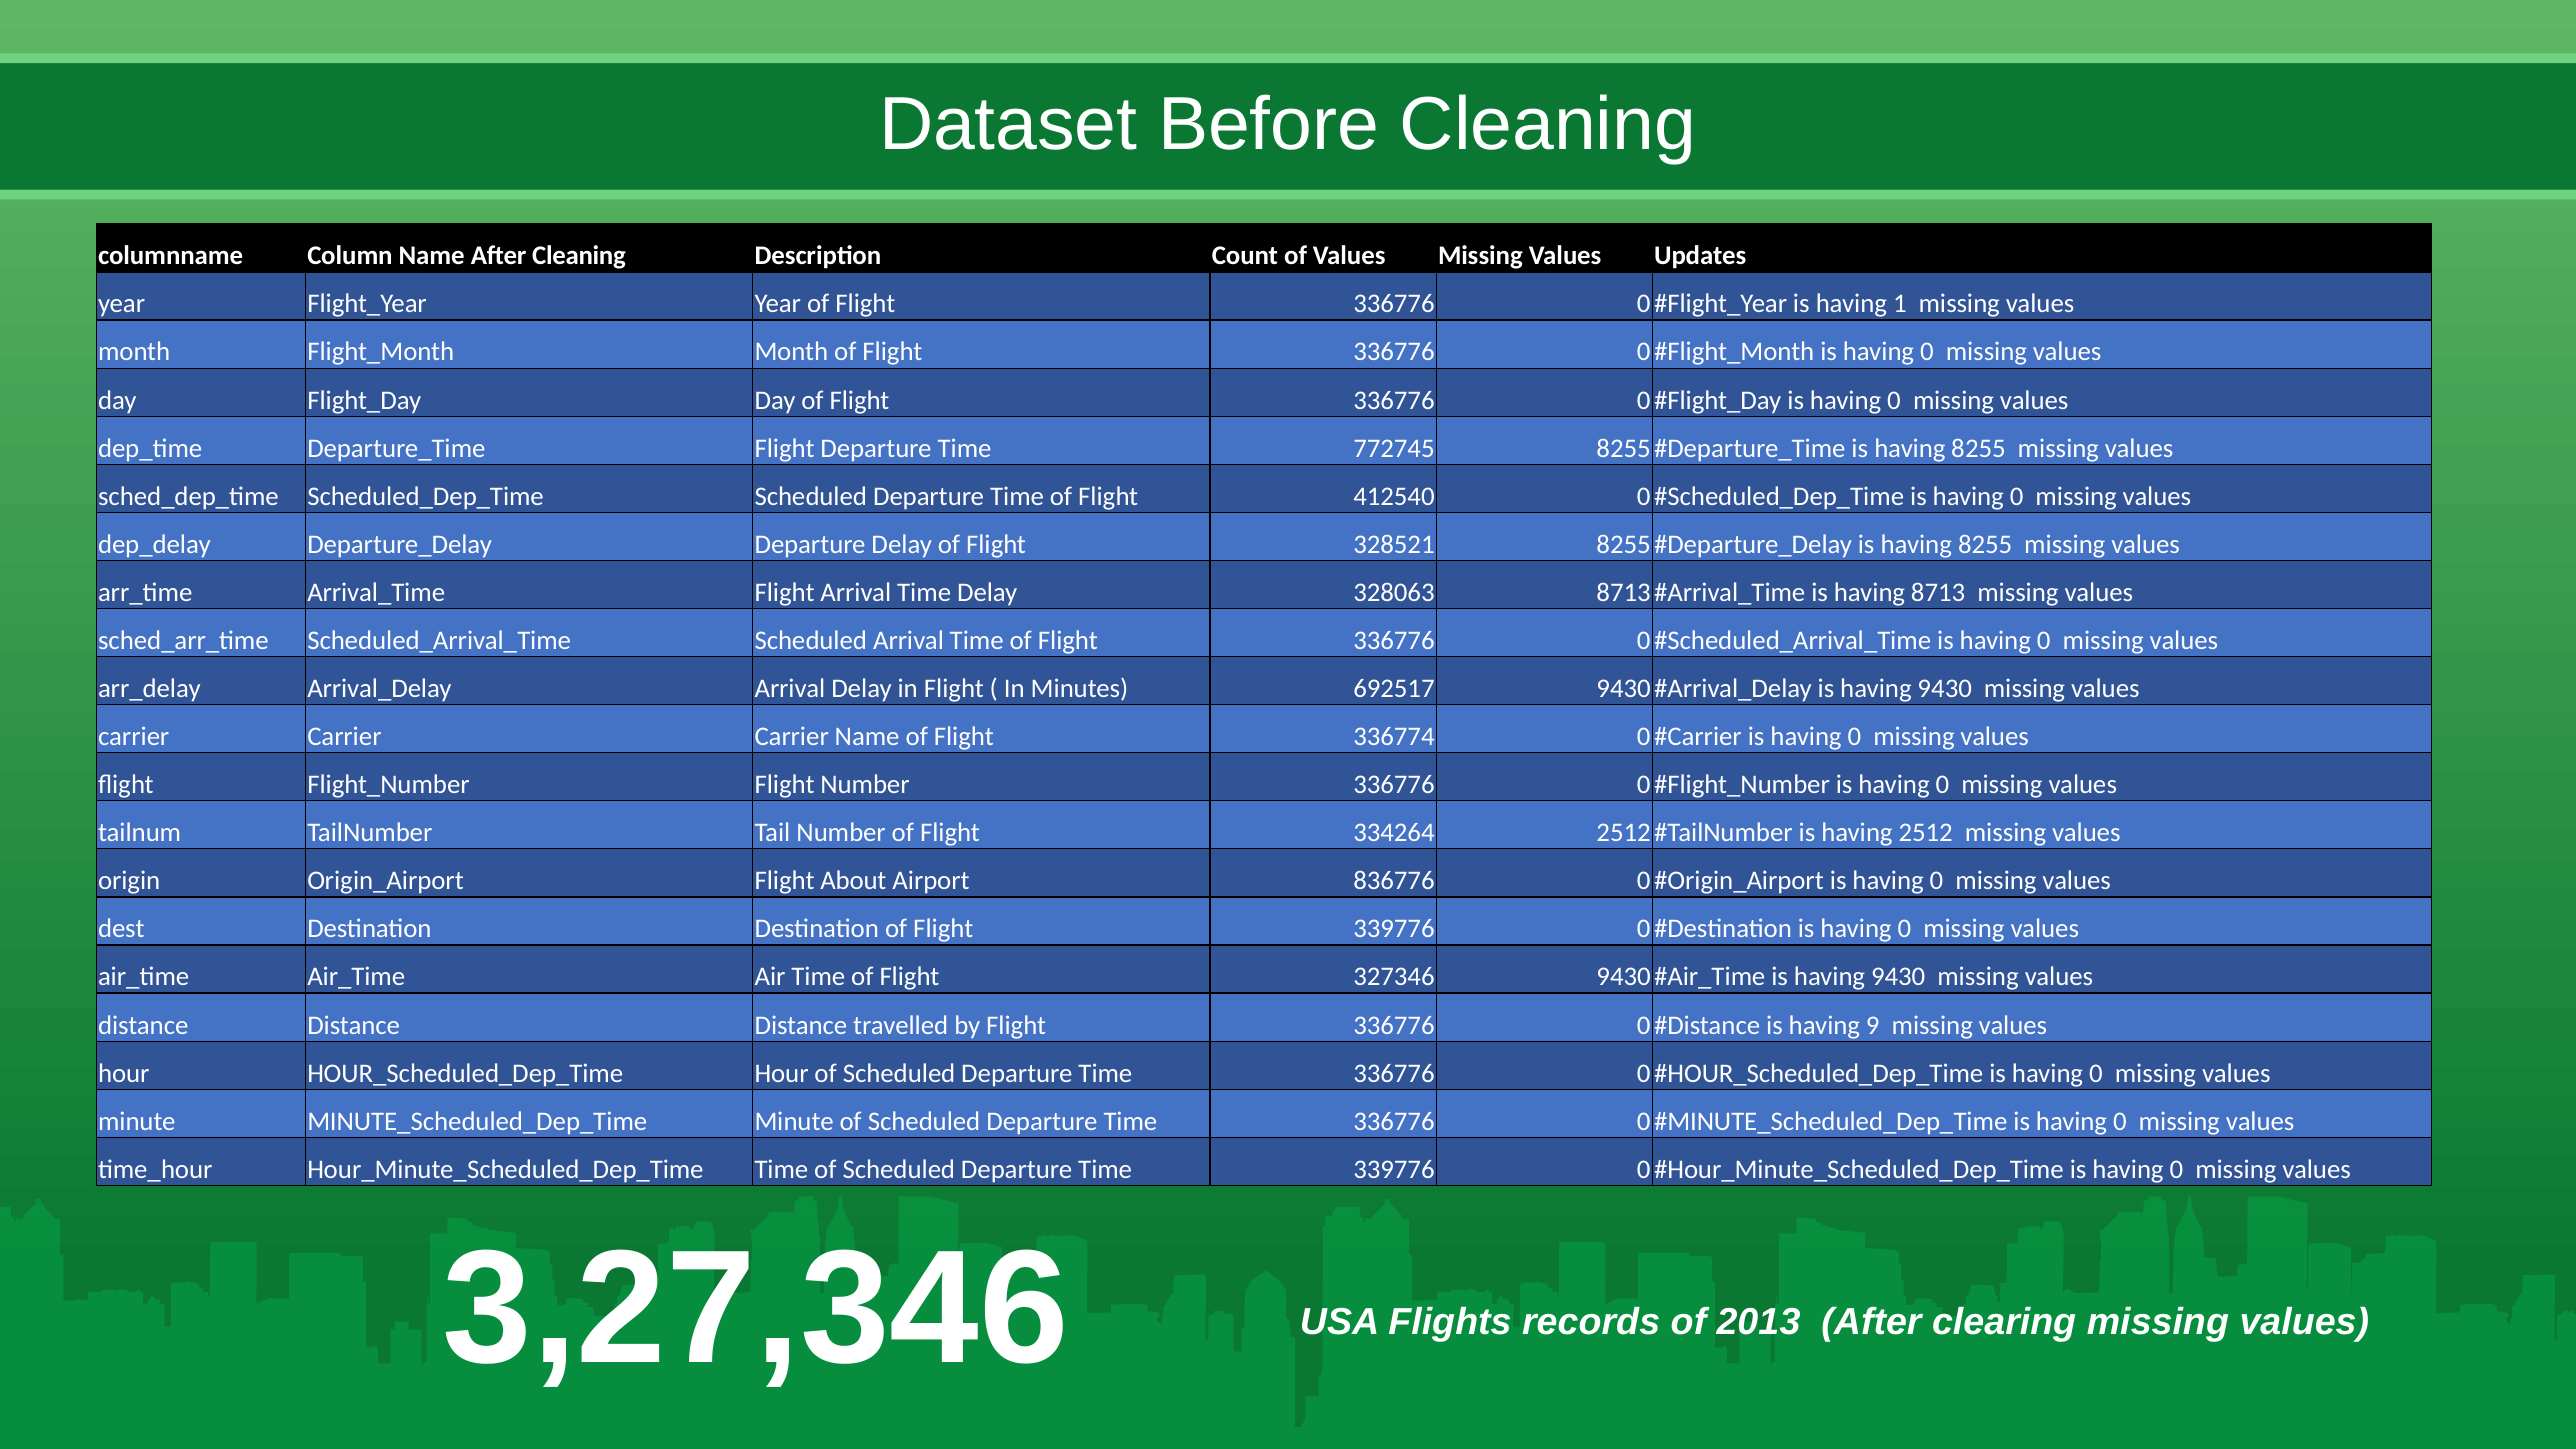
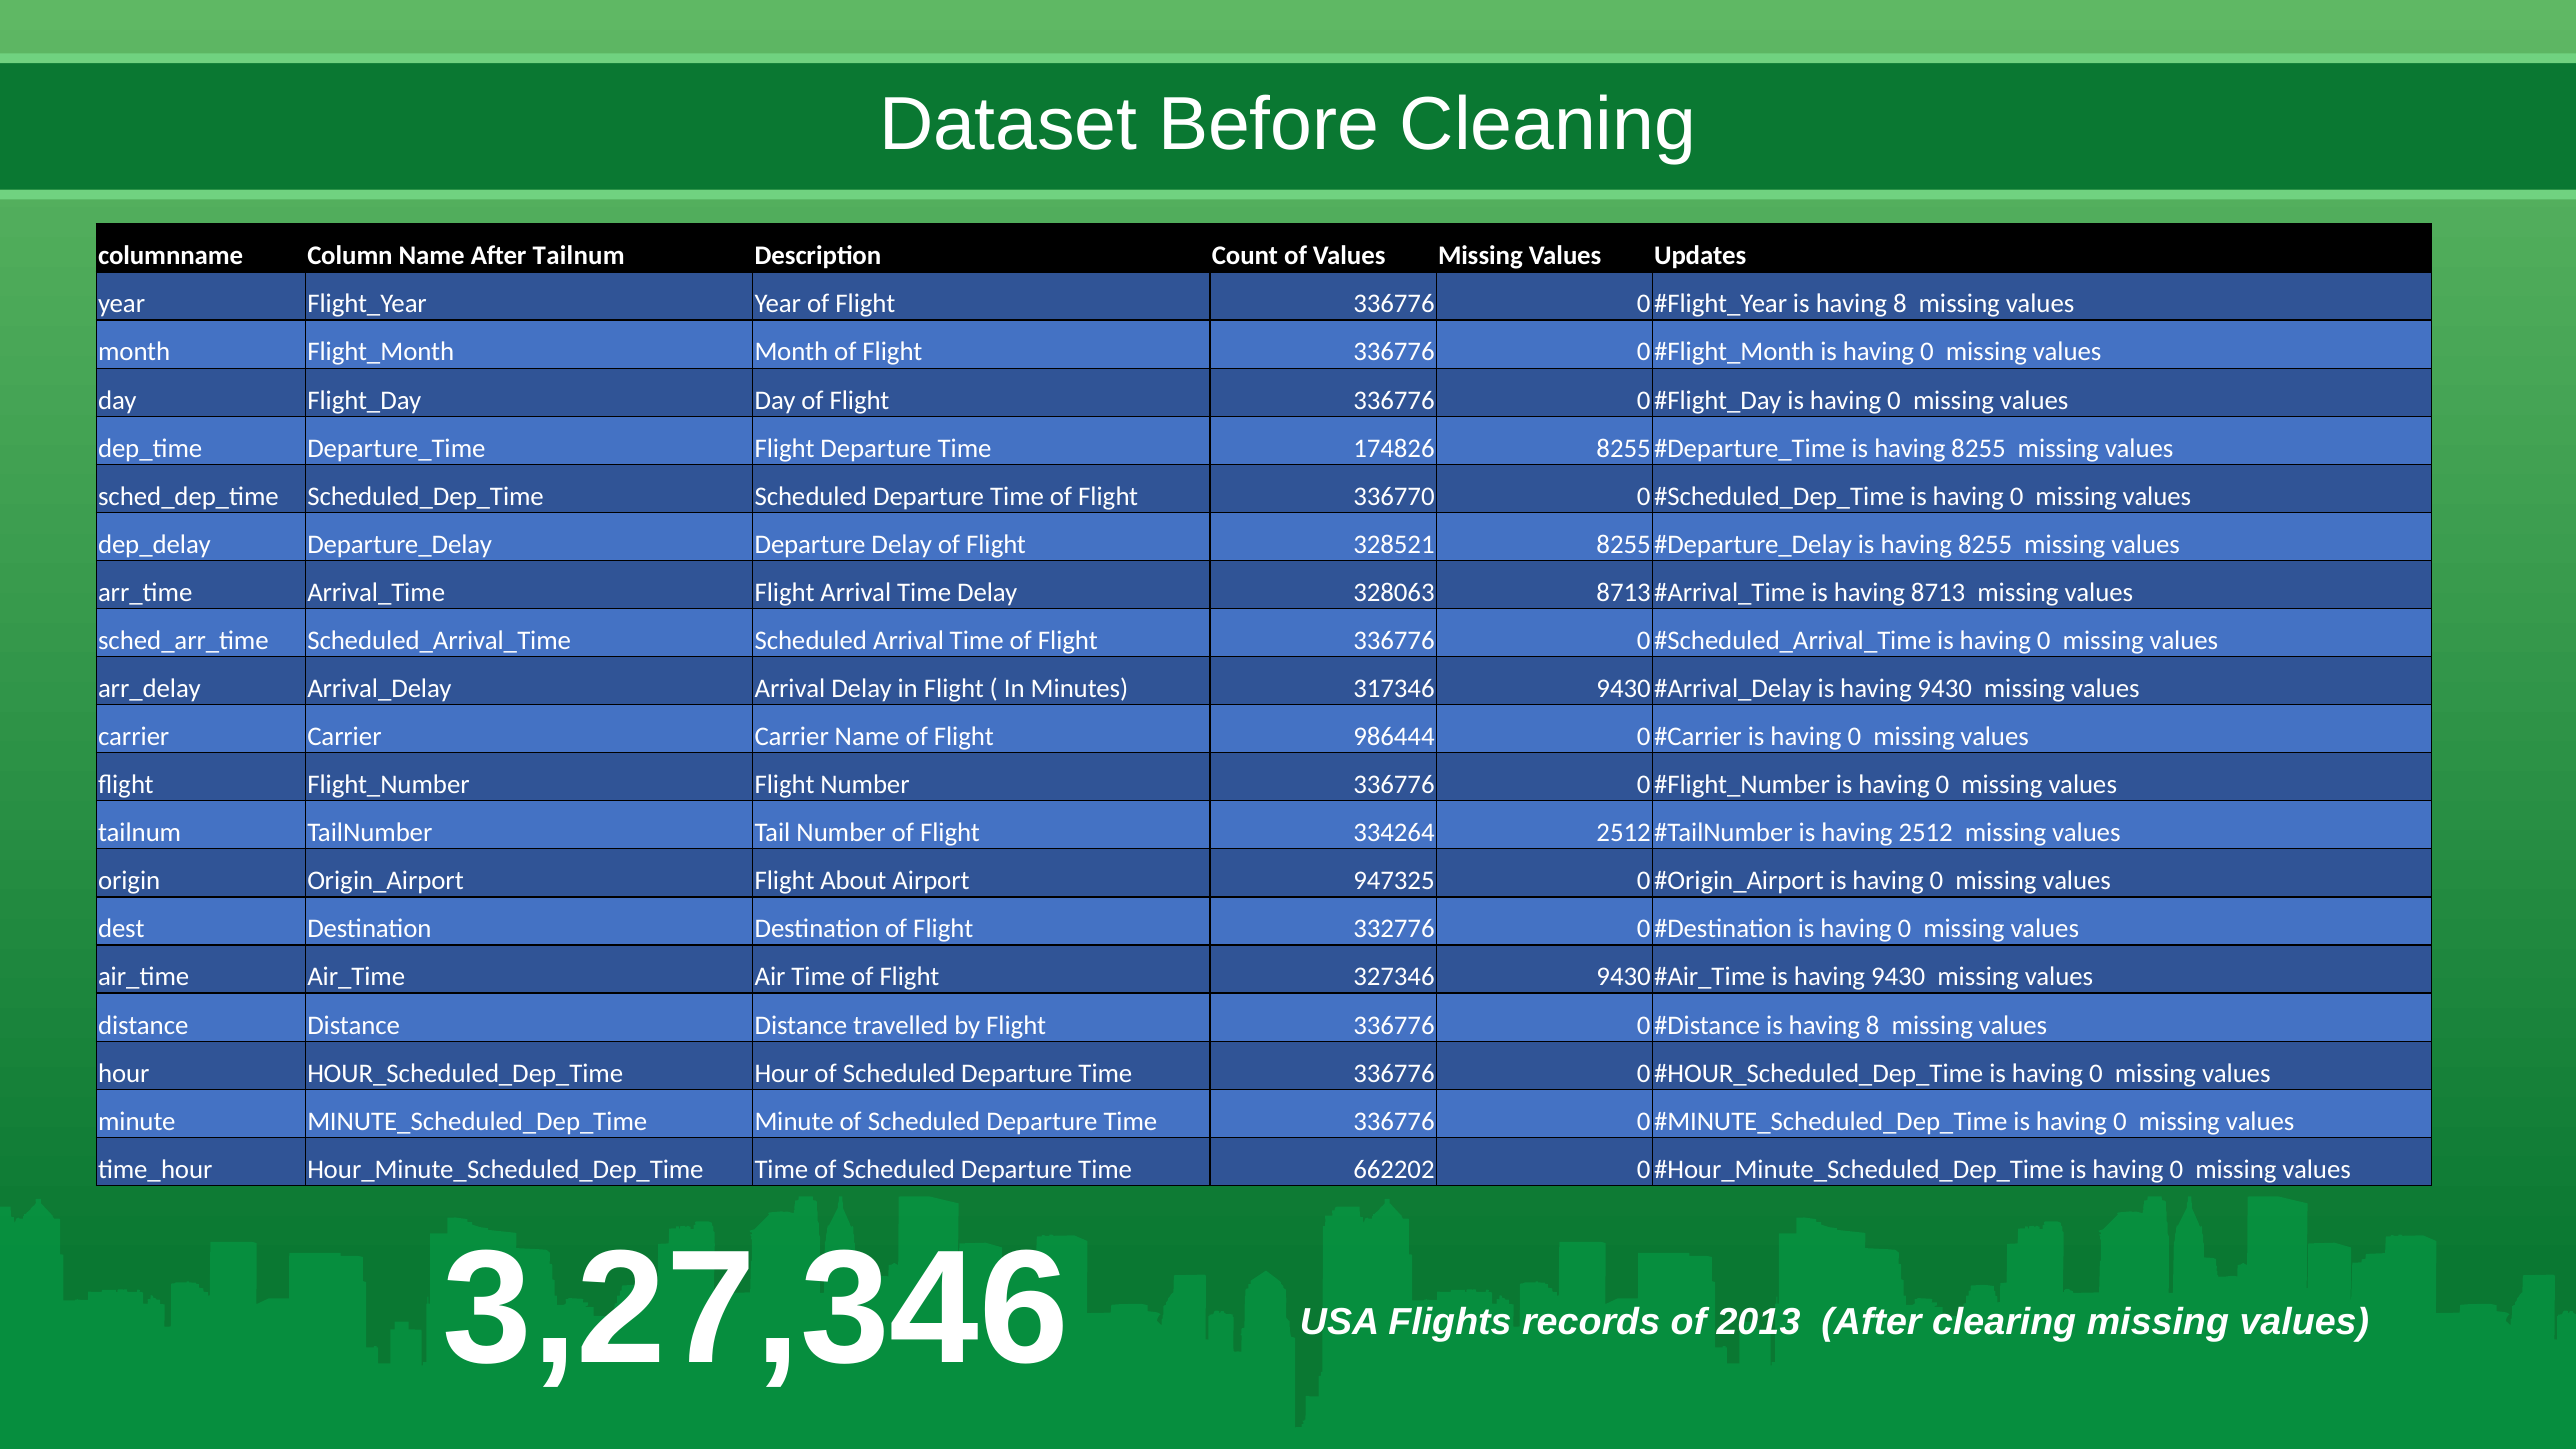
After Cleaning: Cleaning -> Tailnum
1 at (1900, 304): 1 -> 8
772745: 772745 -> 174826
412540: 412540 -> 336770
692517: 692517 -> 317346
336774: 336774 -> 986444
836776: 836776 -> 947325
Flight 339776: 339776 -> 332776
9 at (1873, 1025): 9 -> 8
Time 339776: 339776 -> 662202
